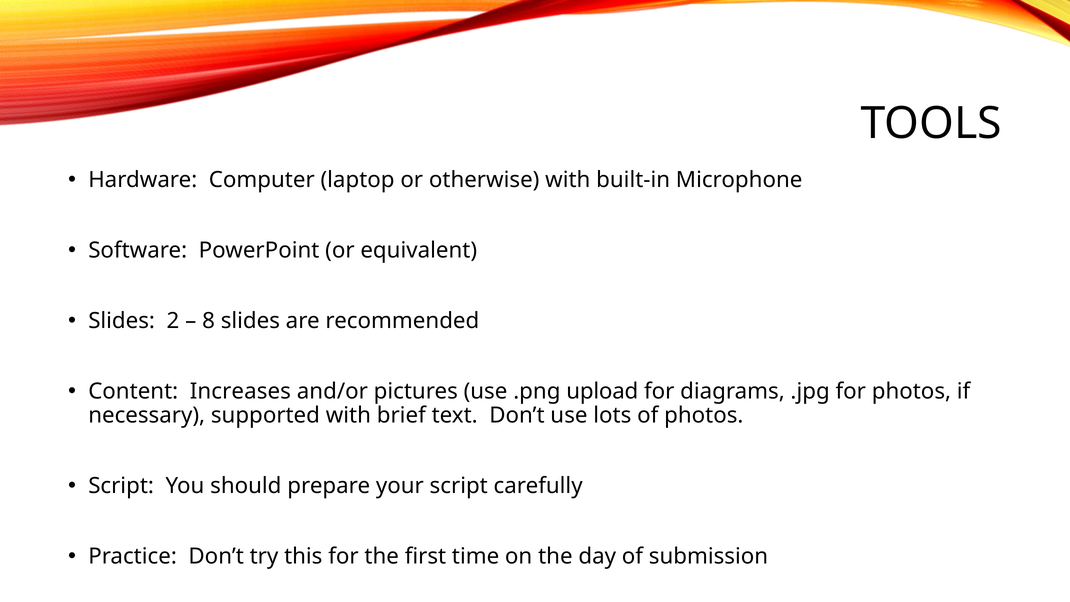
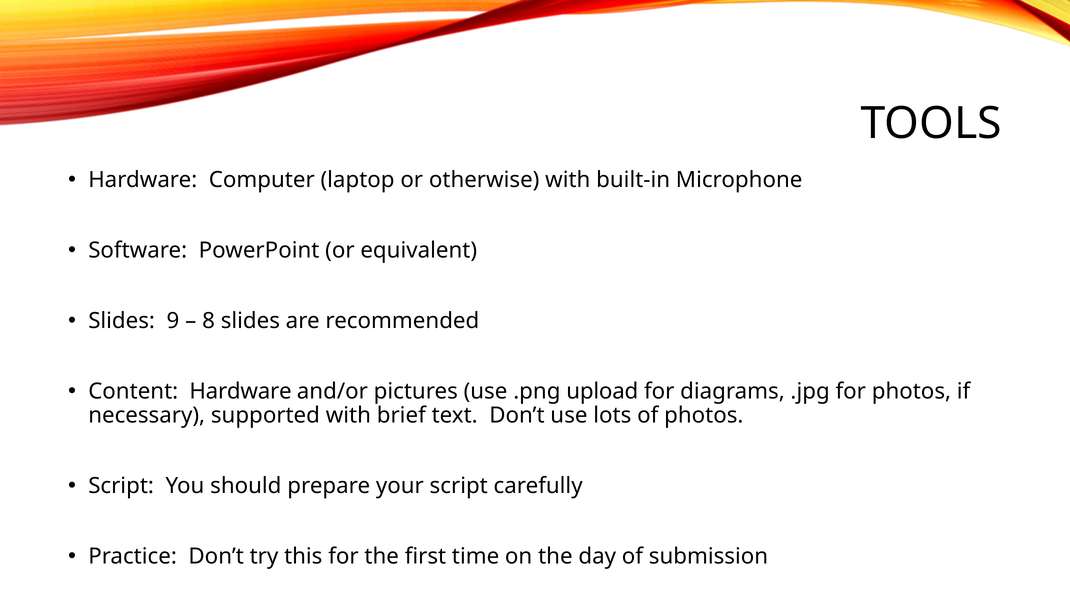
2: 2 -> 9
Content Increases: Increases -> Hardware
